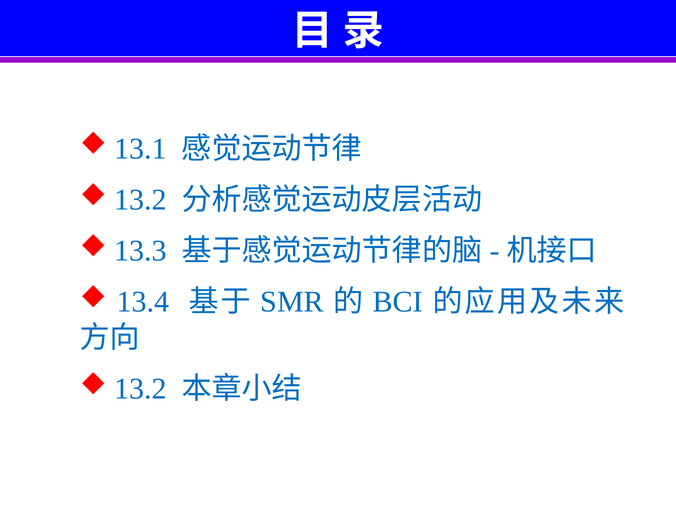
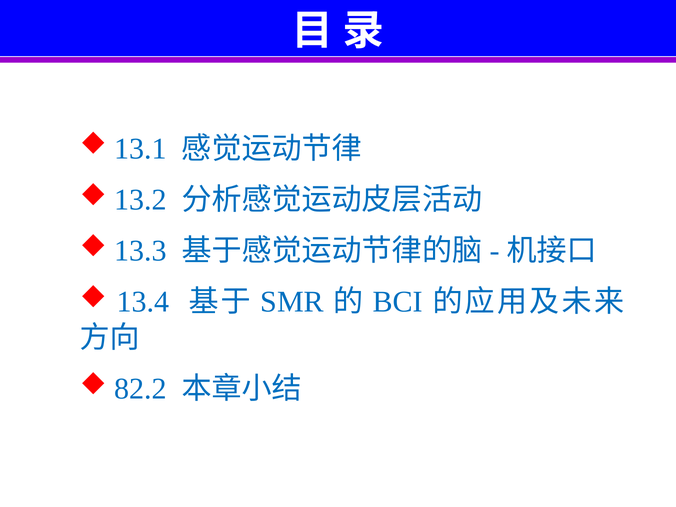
13.2 at (141, 389): 13.2 -> 82.2
